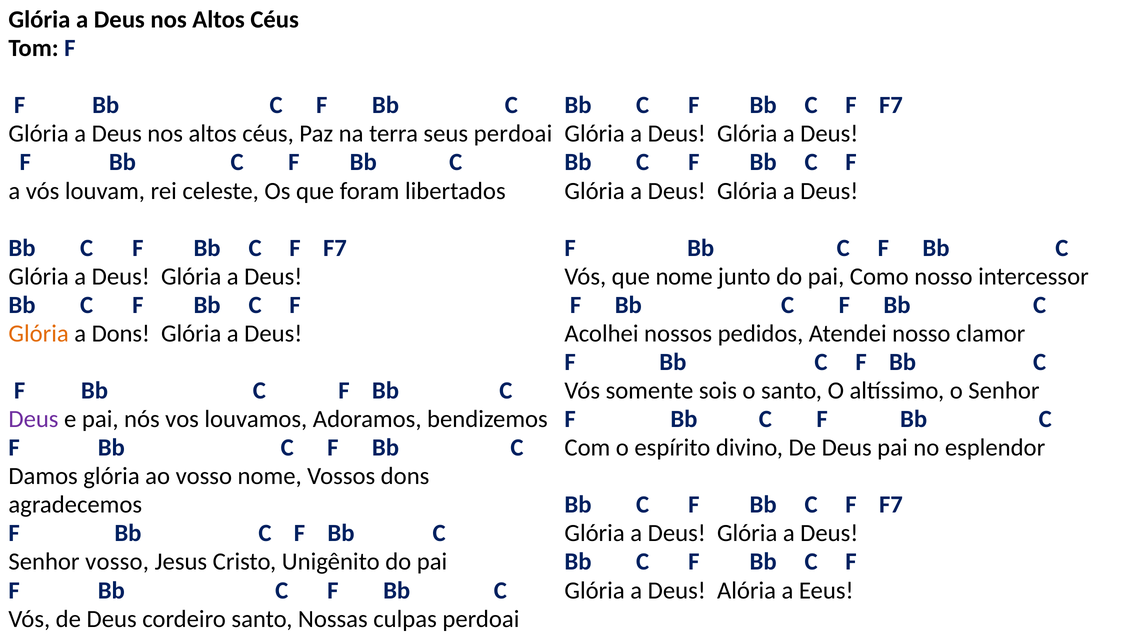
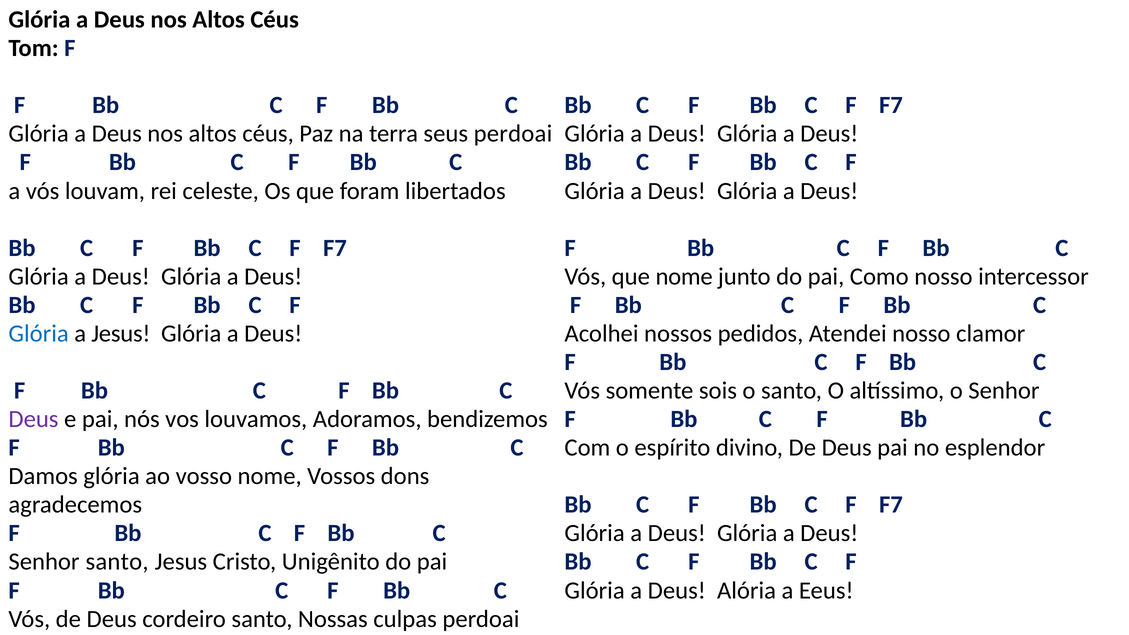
Glória at (39, 334) colour: orange -> blue
a Dons: Dons -> Jesus
Senhor vosso: vosso -> santo
